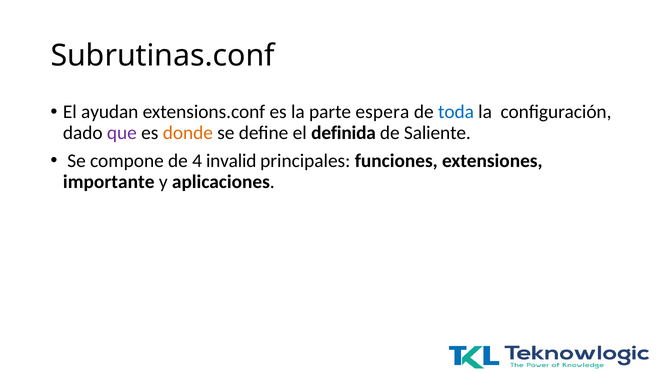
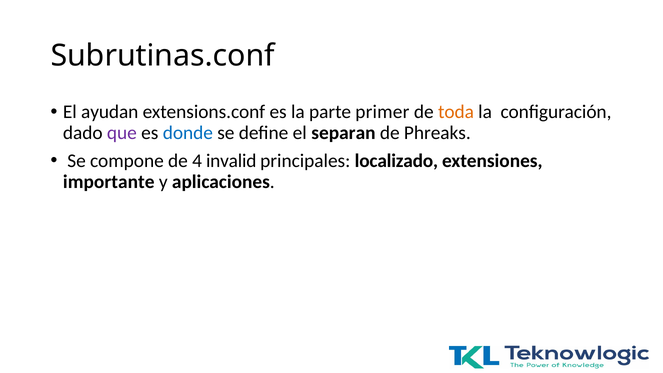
espera: espera -> primer
toda colour: blue -> orange
donde colour: orange -> blue
definida: definida -> separan
Saliente: Saliente -> Phreaks
funciones: funciones -> localizado
